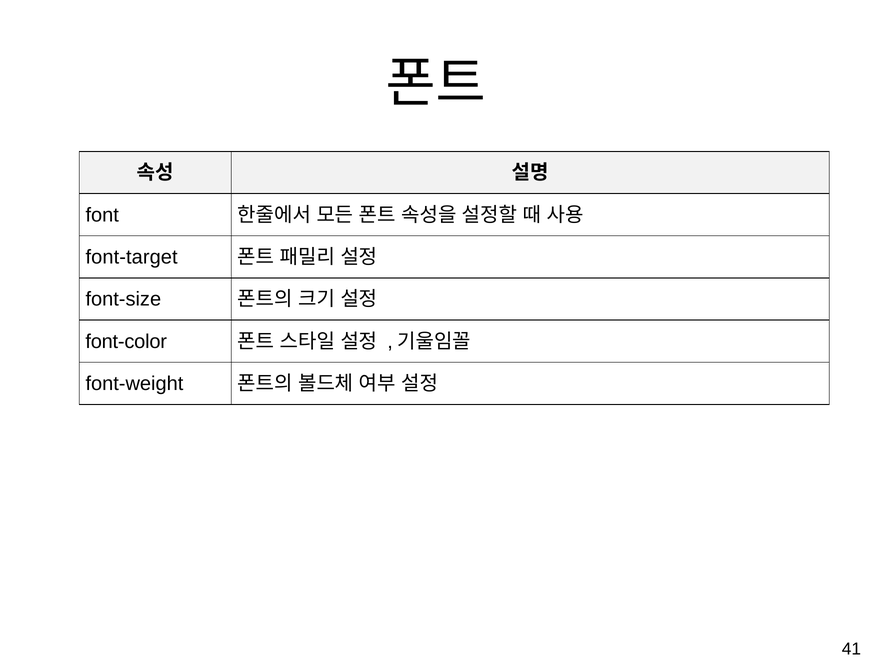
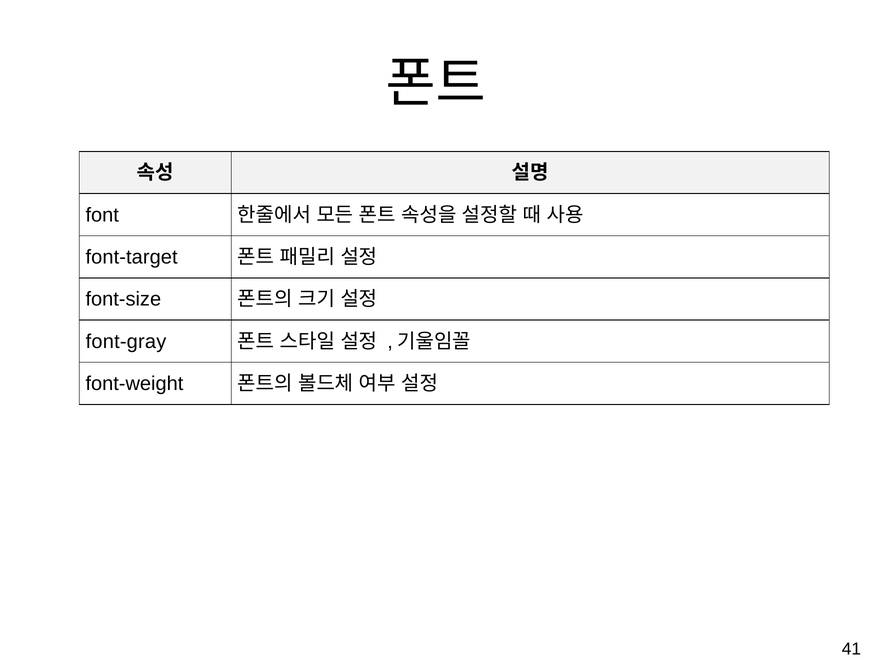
font-color: font-color -> font-gray
